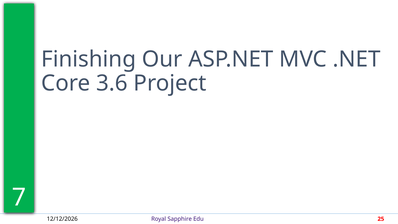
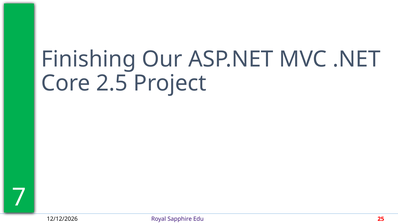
3.6: 3.6 -> 2.5
